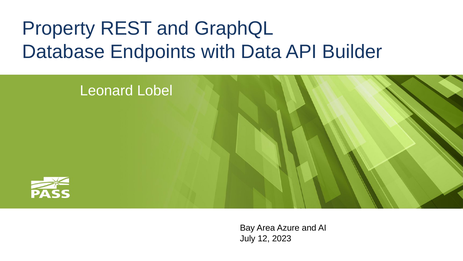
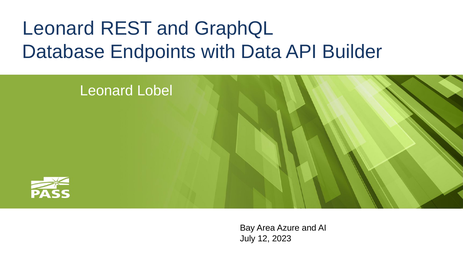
Property at (59, 28): Property -> Leonard
